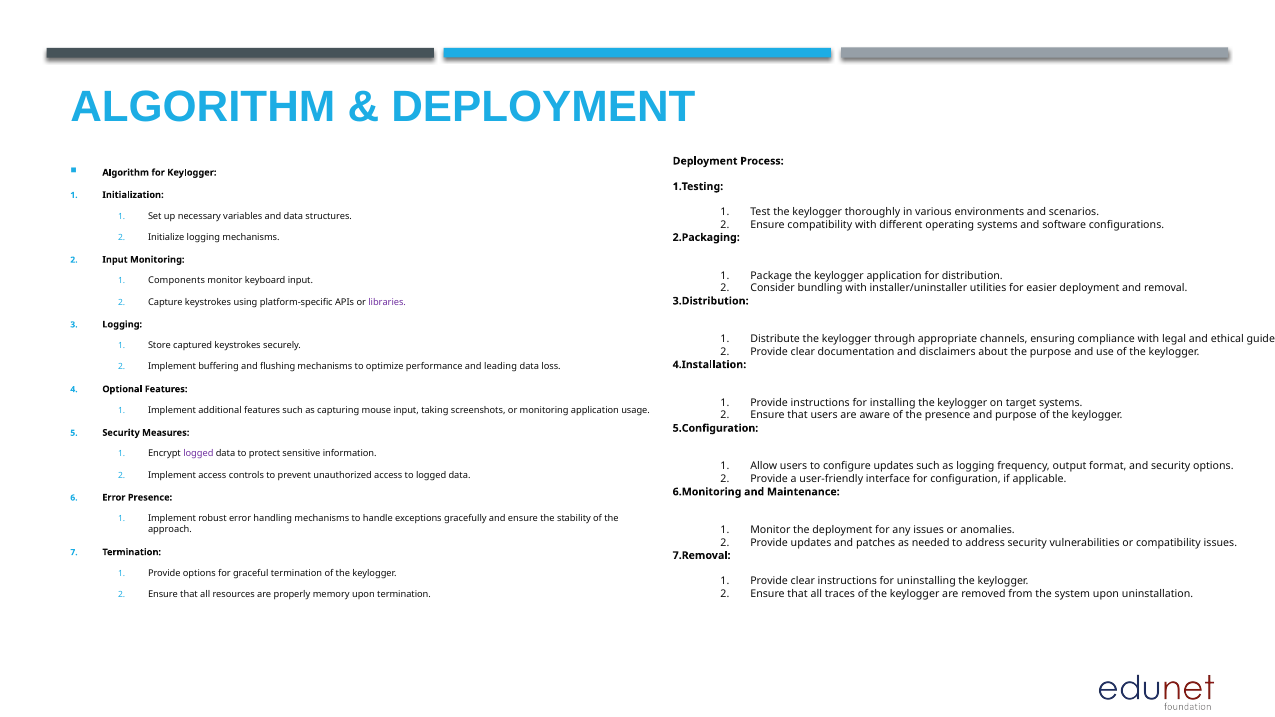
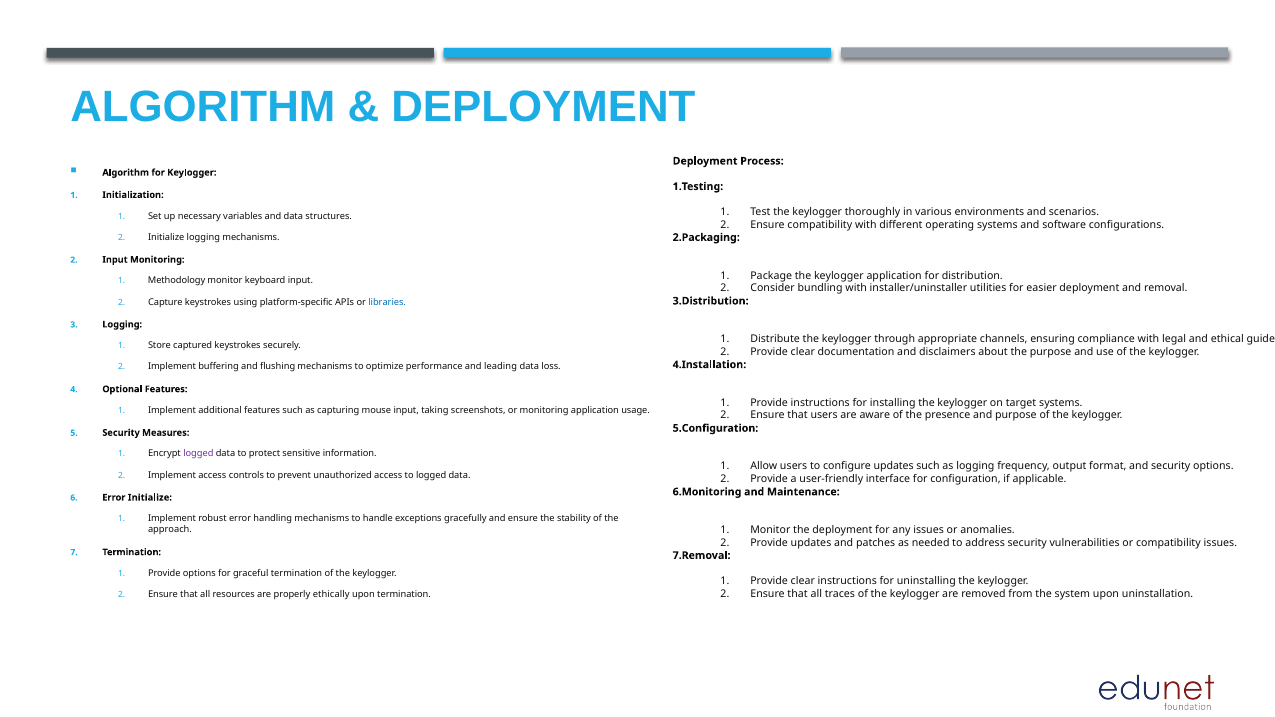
Components: Components -> Methodology
libraries colour: purple -> blue
Error Presence: Presence -> Initialize
memory: memory -> ethically
